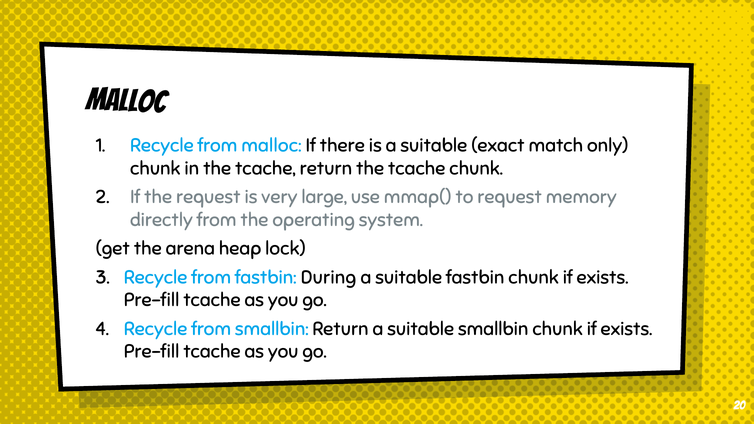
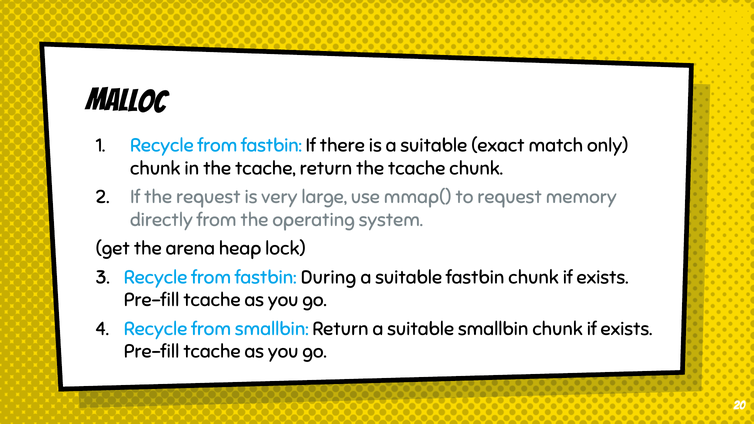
malloc at (271, 146): malloc -> fastbin
